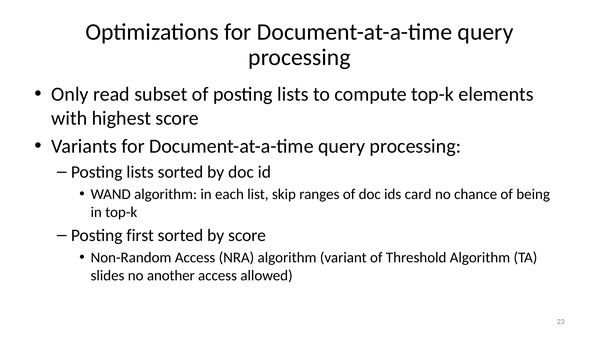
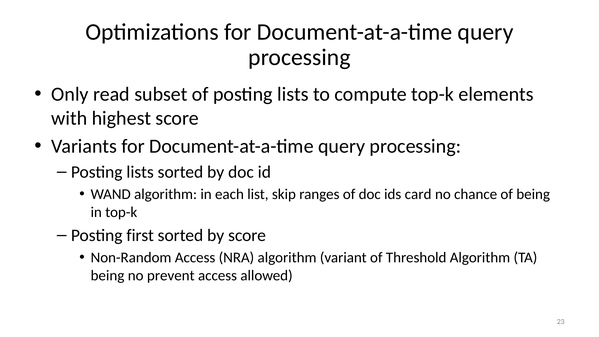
slides at (108, 276): slides -> being
another: another -> prevent
